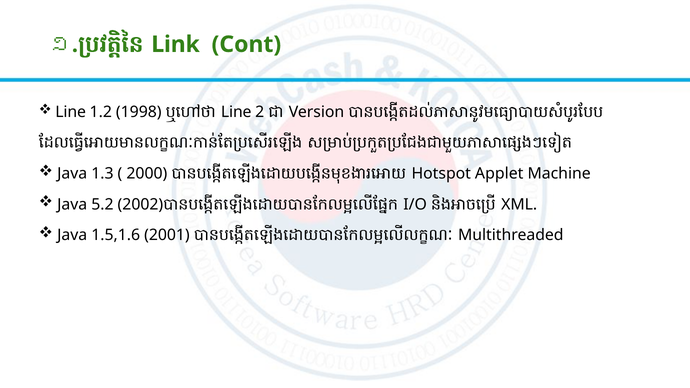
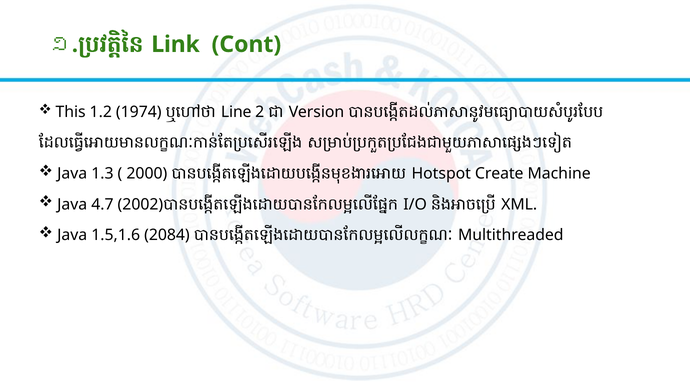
Line at (71, 112): Line -> This
1998: 1998 -> 1974
Applet: Applet -> Create
5.2: 5.2 -> 4.7
2001: 2001 -> 2084
